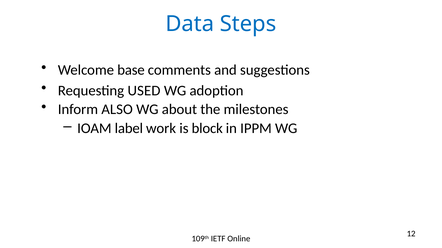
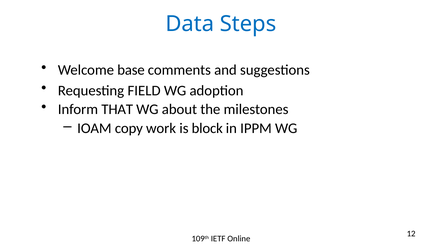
USED: USED -> FIELD
ALSO: ALSO -> THAT
label: label -> copy
